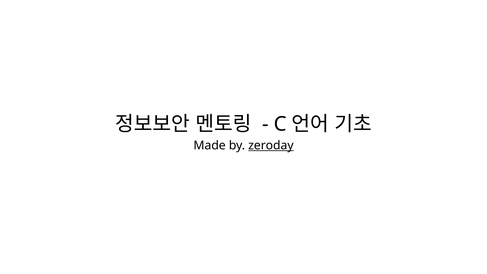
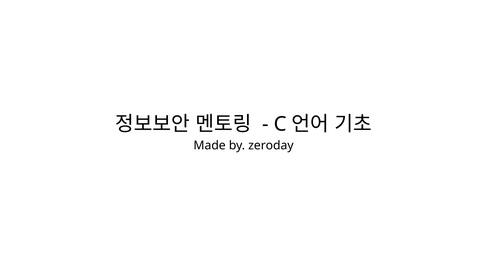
zeroday underline: present -> none
